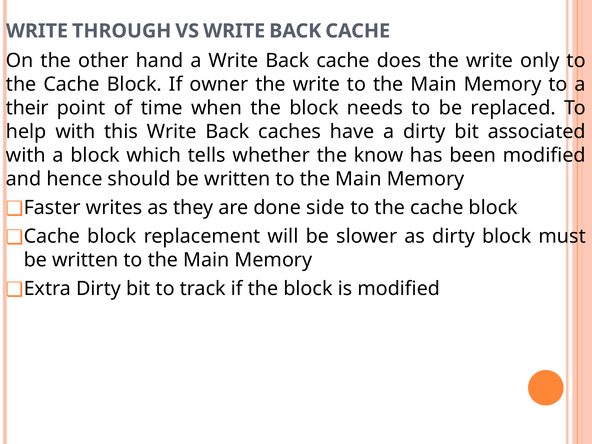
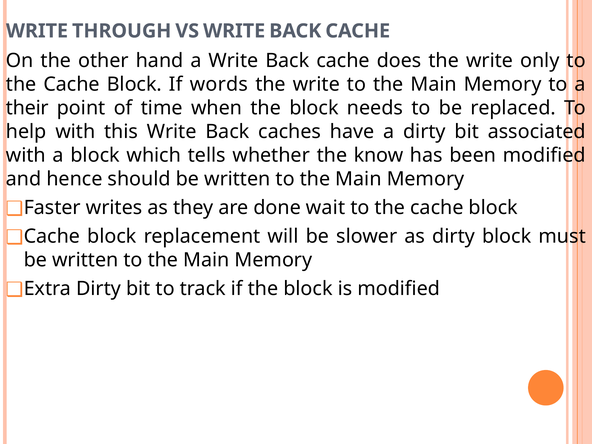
owner: owner -> words
side: side -> wait
